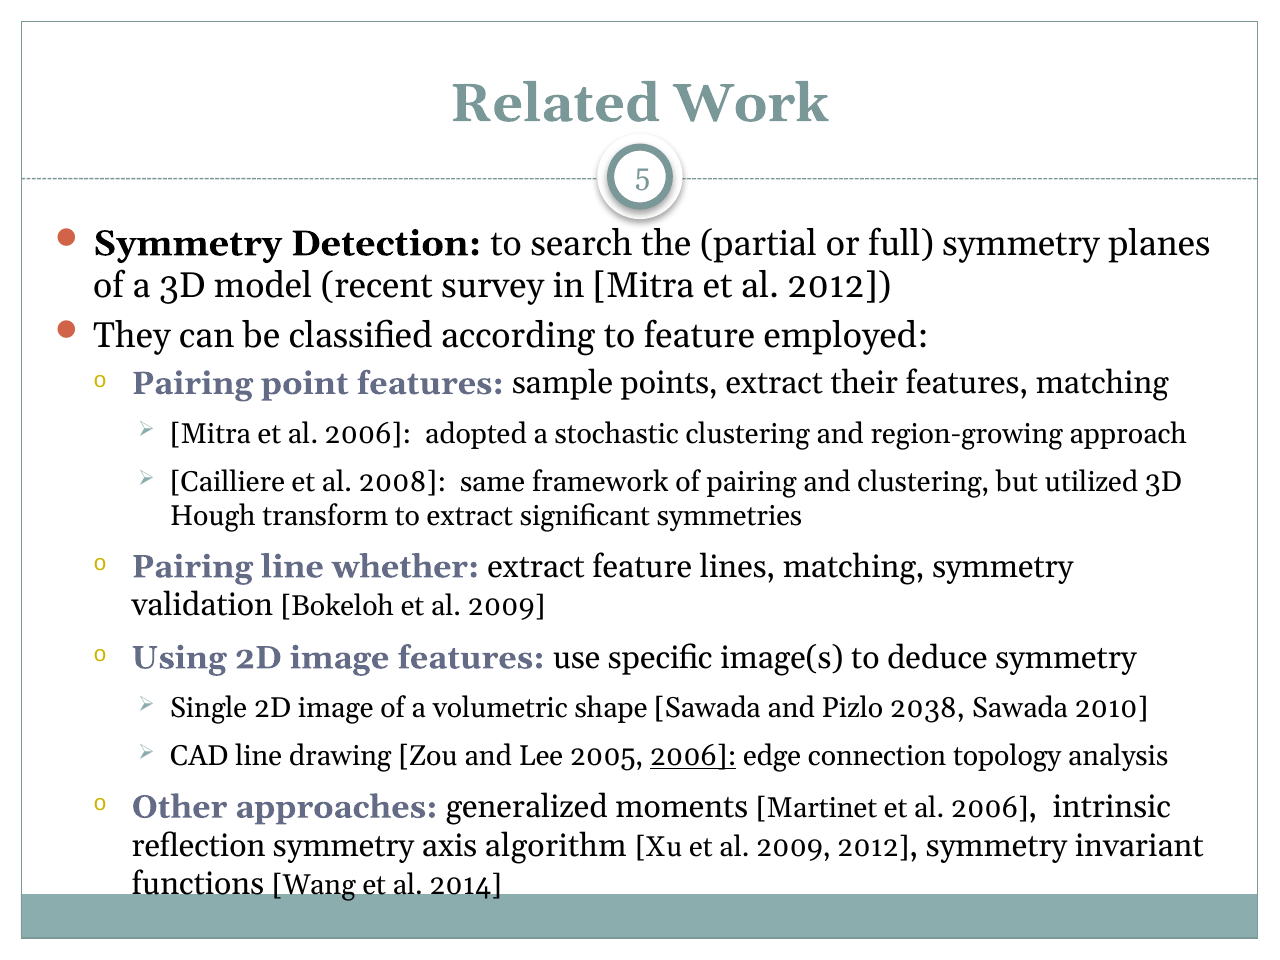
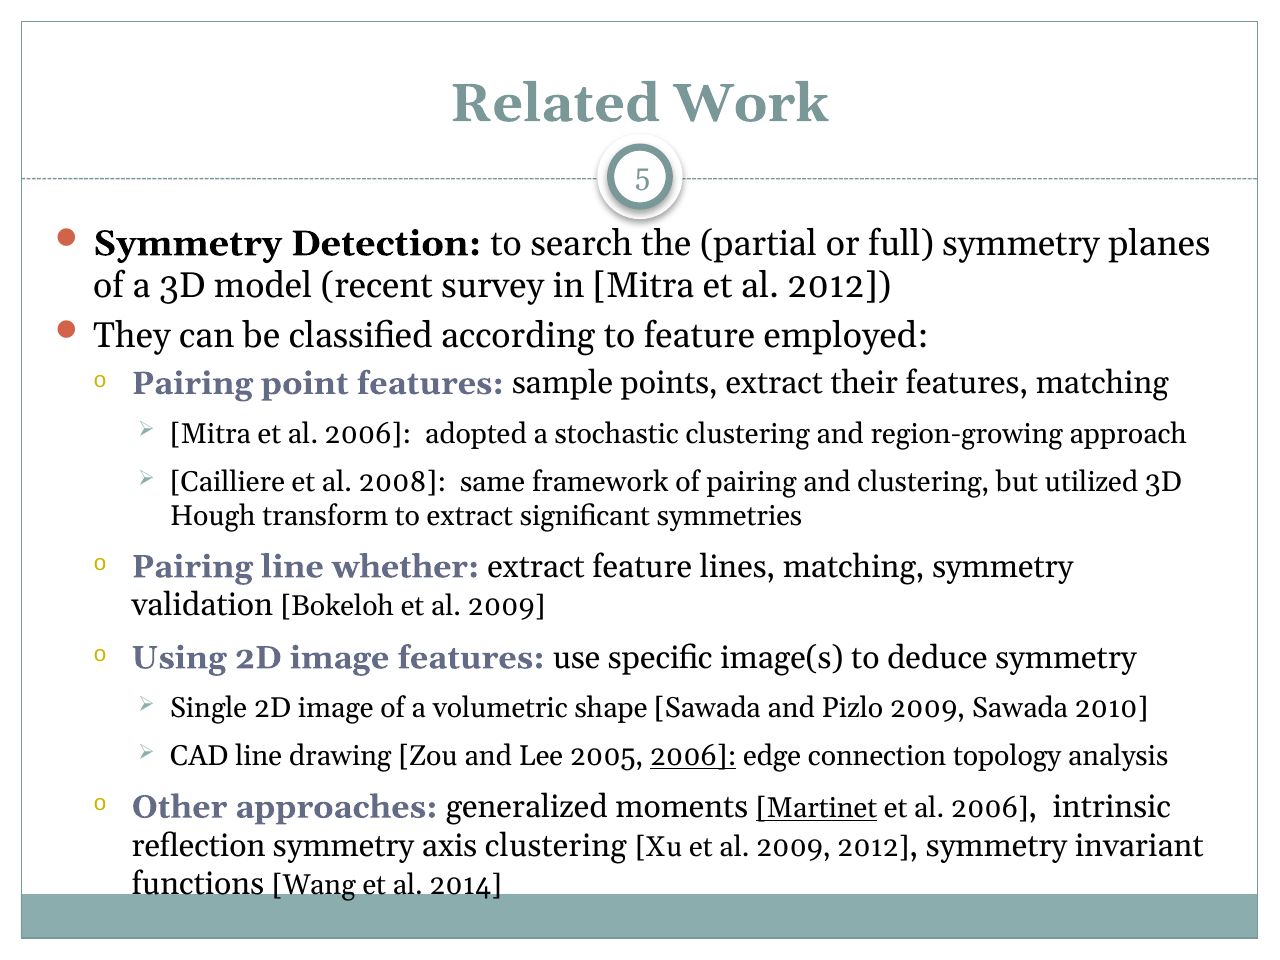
Pizlo 2038: 2038 -> 2009
Martinet underline: none -> present
axis algorithm: algorithm -> clustering
